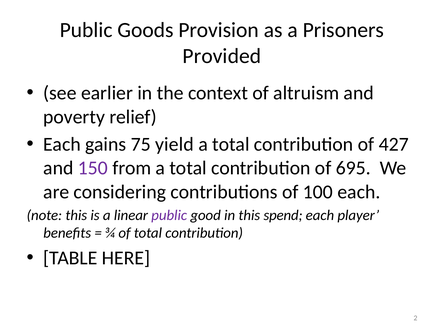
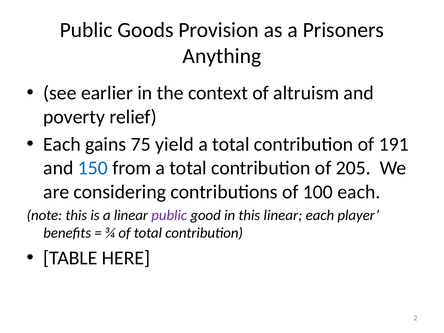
Provided: Provided -> Anything
427: 427 -> 191
150 colour: purple -> blue
695: 695 -> 205
this spend: spend -> linear
